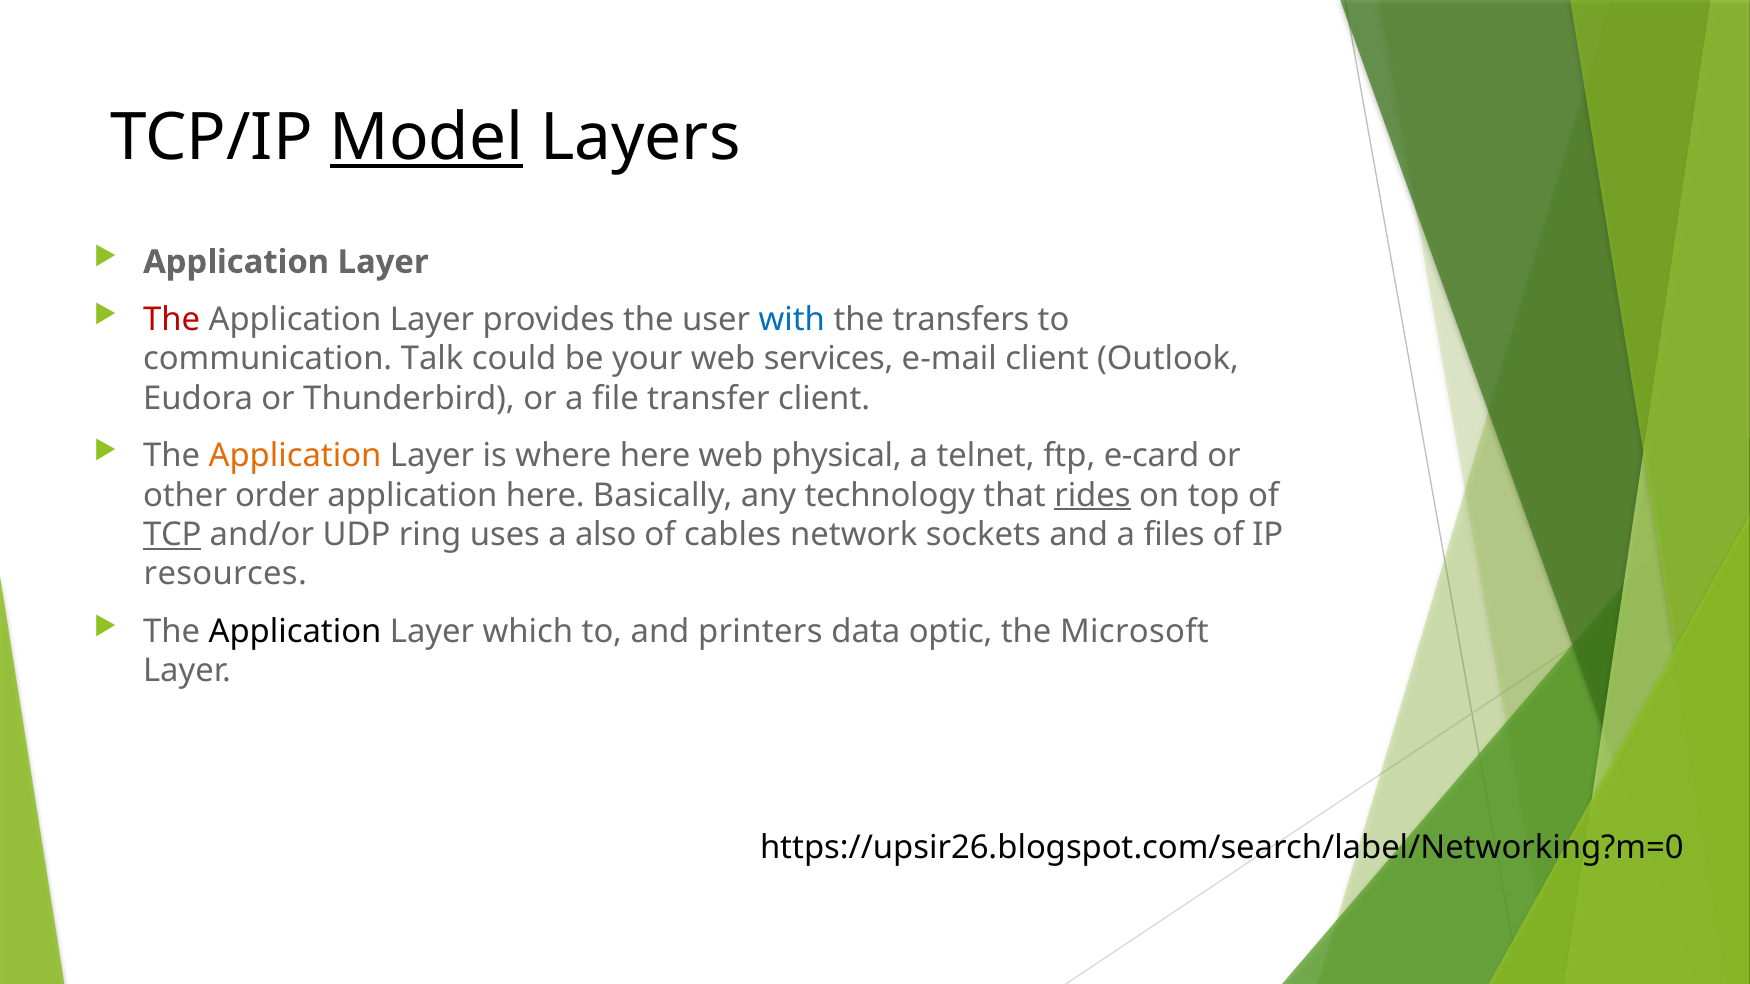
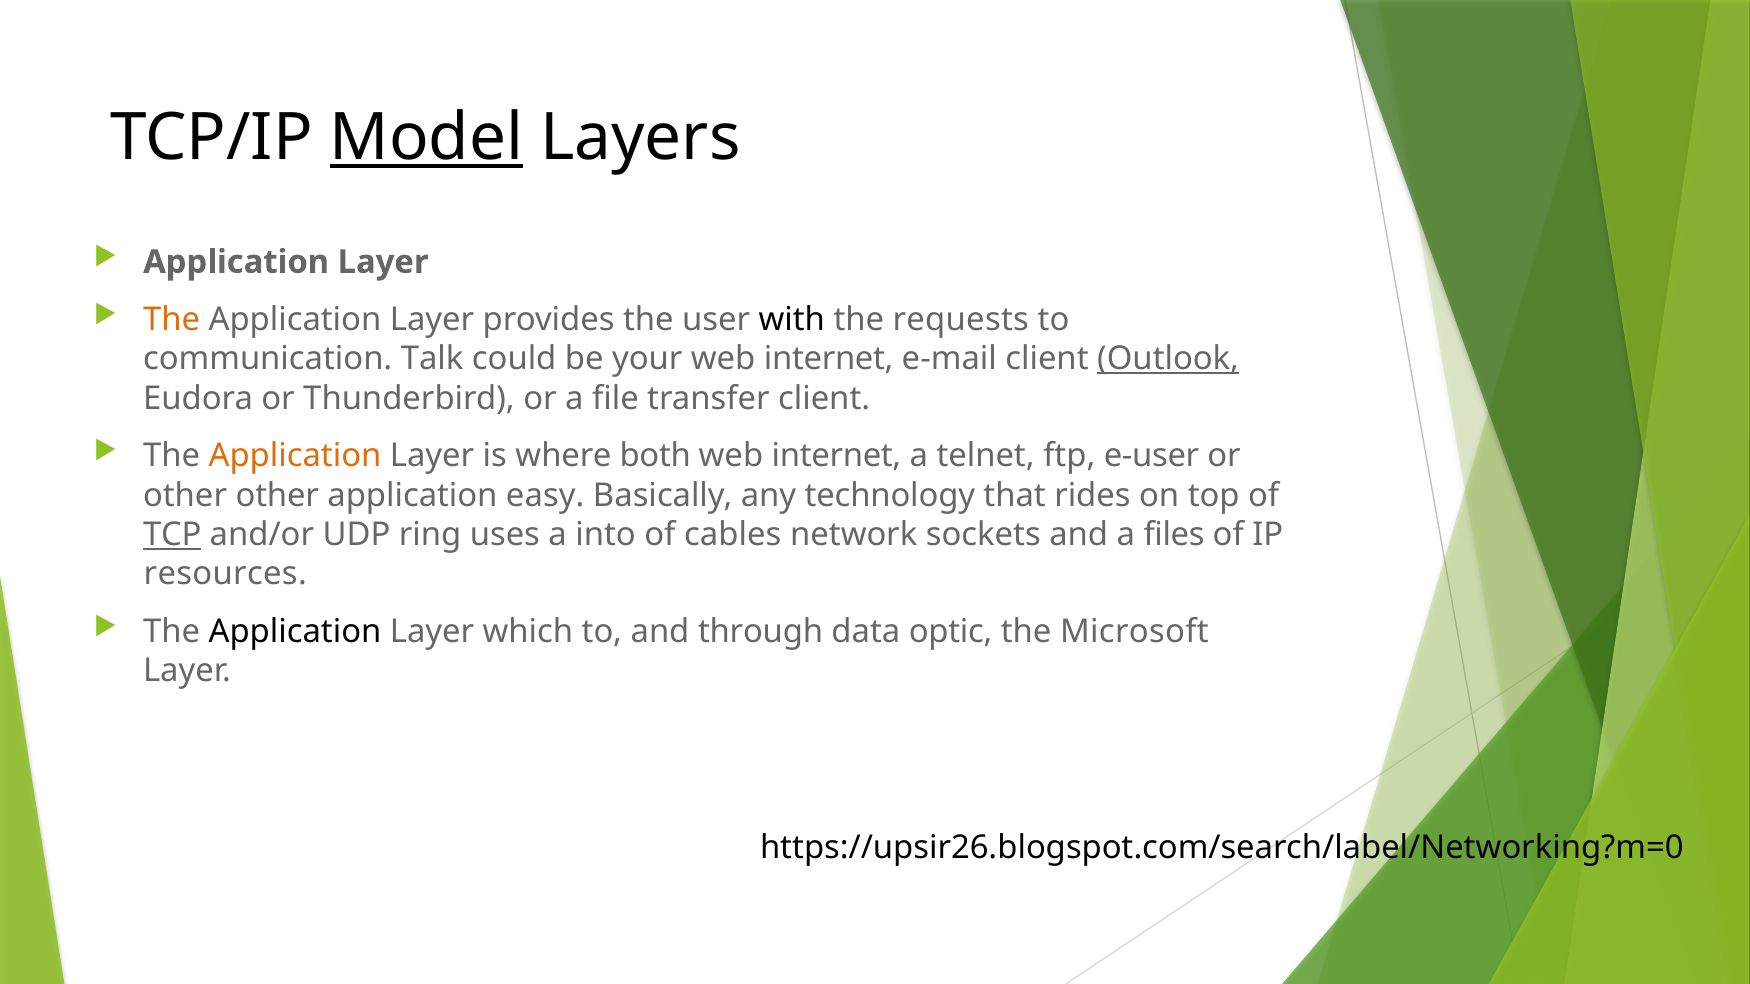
The at (172, 320) colour: red -> orange
with colour: blue -> black
transfers: transfers -> requests
your web services: services -> internet
Outlook underline: none -> present
where here: here -> both
physical at (837, 456): physical -> internet
e-card: e-card -> e-user
other order: order -> other
application here: here -> easy
rides underline: present -> none
also: also -> into
printers: printers -> through
